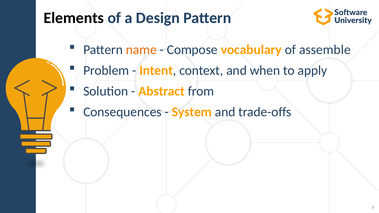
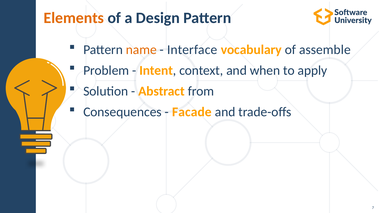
Elements colour: black -> orange
Compose: Compose -> Interface
System: System -> Facade
